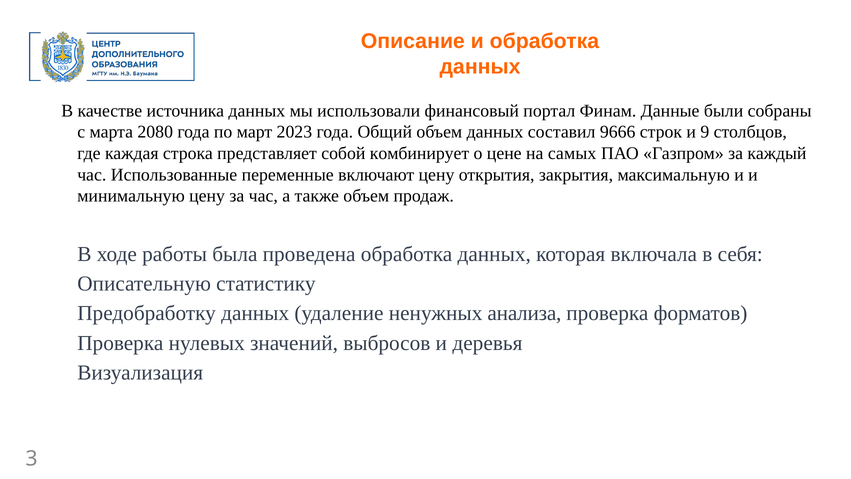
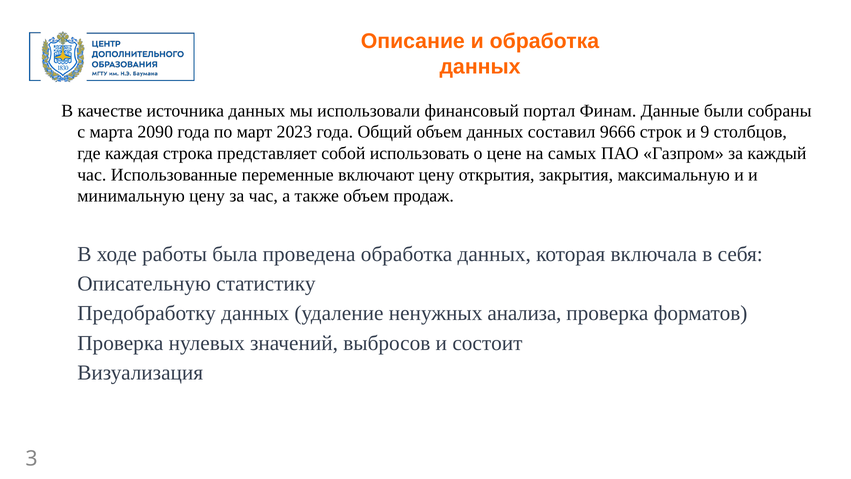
2080: 2080 -> 2090
комбинирует: комбинирует -> использовать
деревья: деревья -> состоит
